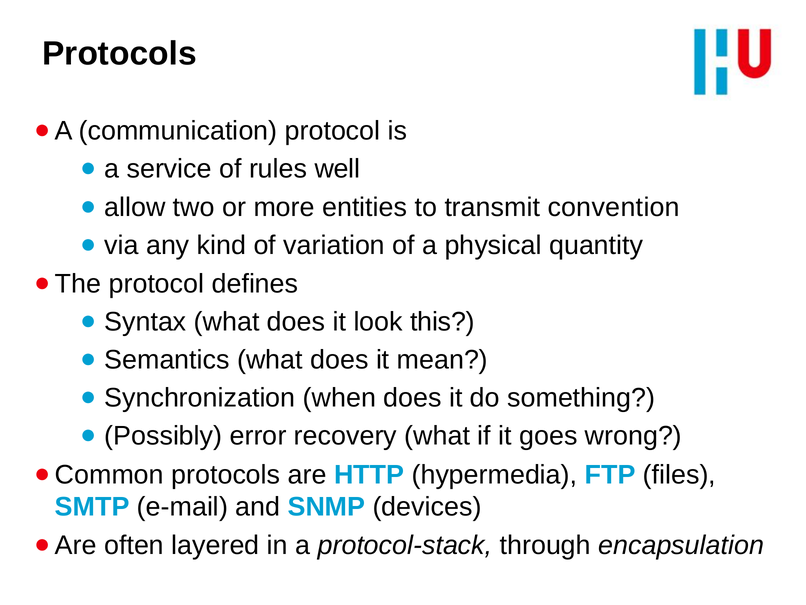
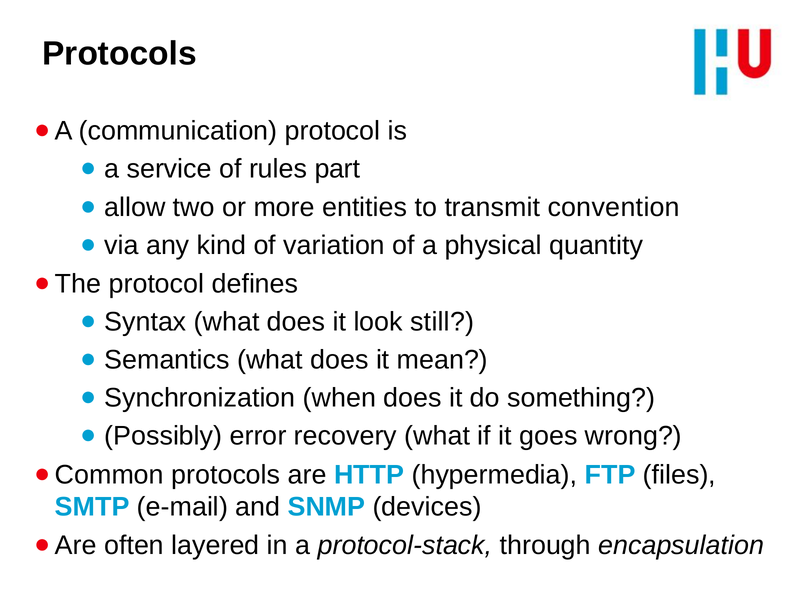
well: well -> part
this: this -> still
